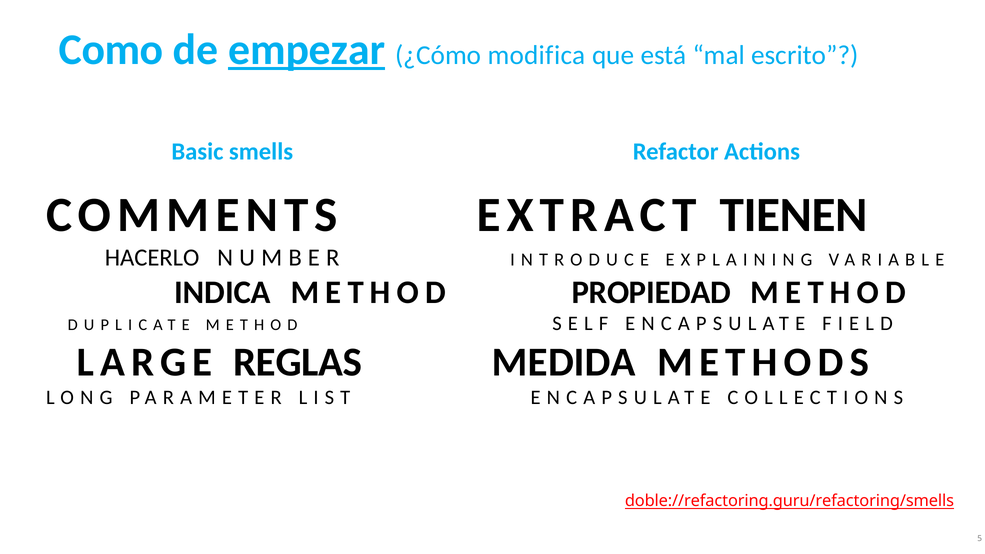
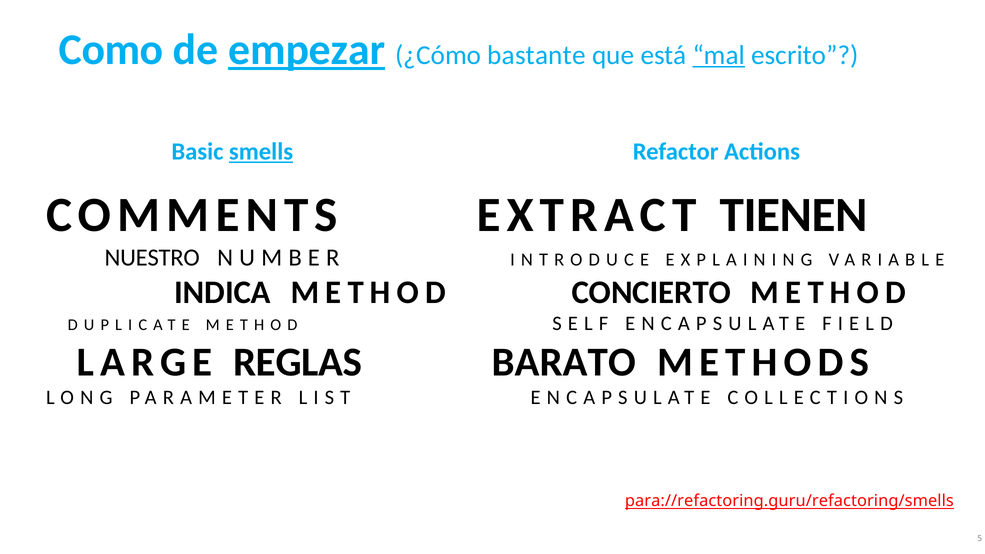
modifica: modifica -> bastante
mal underline: none -> present
smells underline: none -> present
HACERLO: HACERLO -> NUESTRO
PROPIEDAD: PROPIEDAD -> CONCIERTO
MEDIDA: MEDIDA -> BARATO
doble://refactoring.guru/refactoring/smells: doble://refactoring.guru/refactoring/smells -> para://refactoring.guru/refactoring/smells
